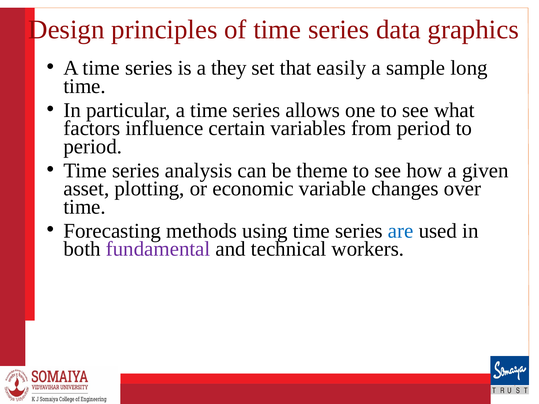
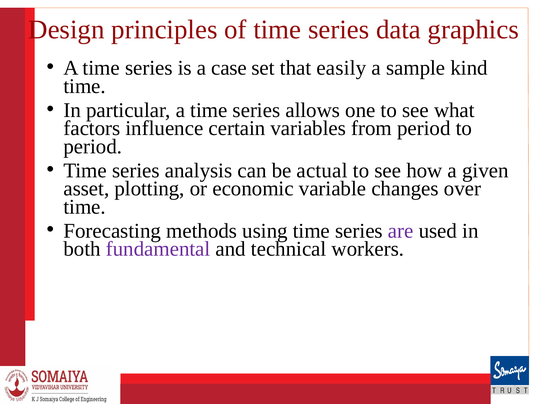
they: they -> case
long: long -> kind
theme: theme -> actual
are colour: blue -> purple
